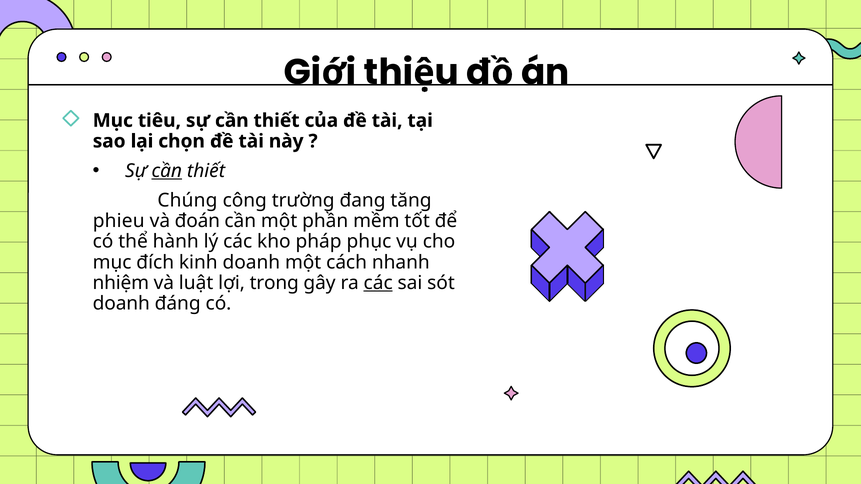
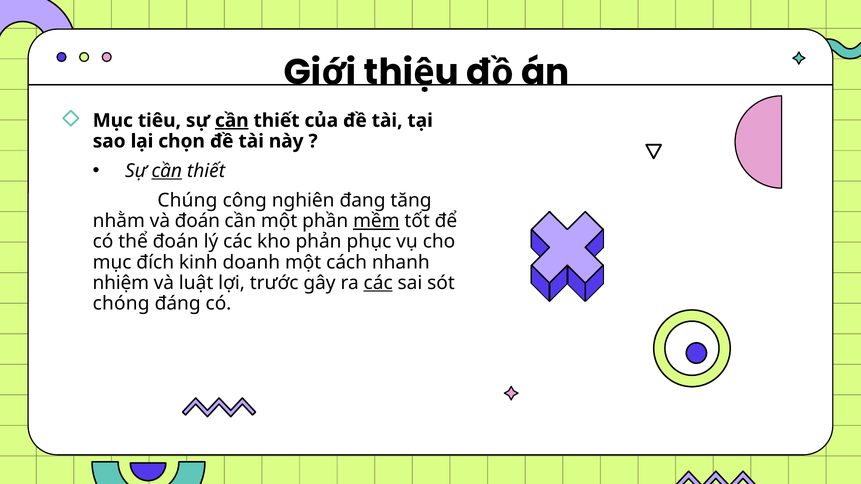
cần at (232, 121) underline: none -> present
trường: trường -> nghiên
phieu: phieu -> nhằm
mềm underline: none -> present
thể hành: hành -> đoán
pháp: pháp -> phản
trong: trong -> trước
doanh at (121, 304): doanh -> chóng
